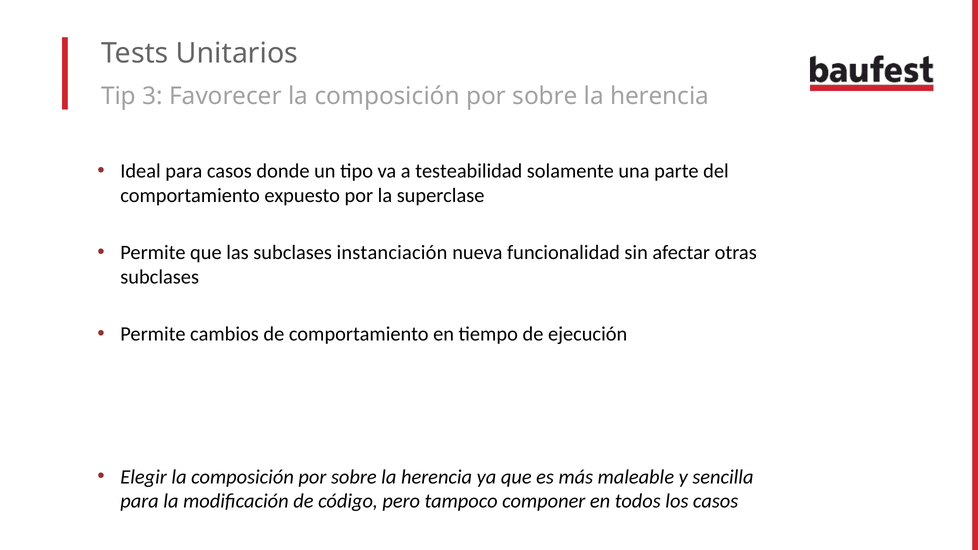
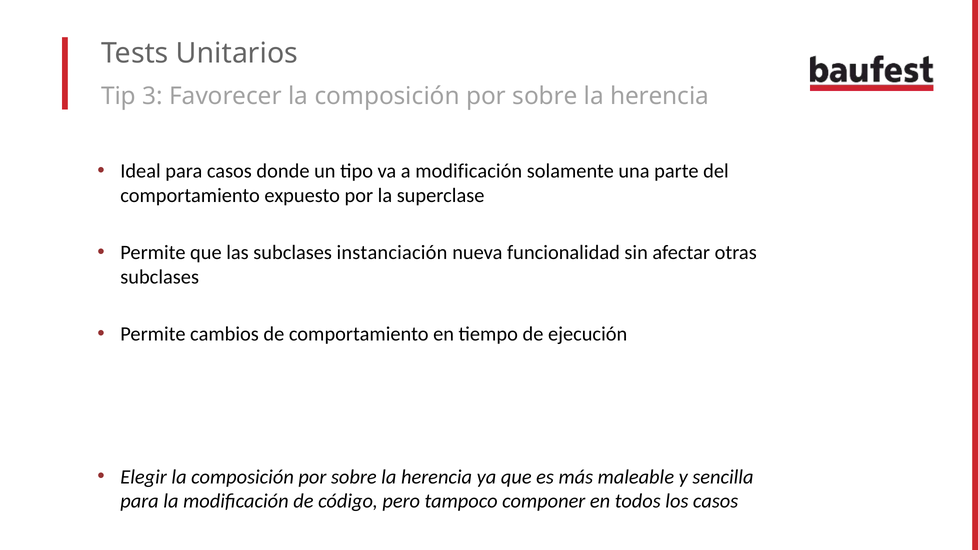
a testeabilidad: testeabilidad -> modificación
